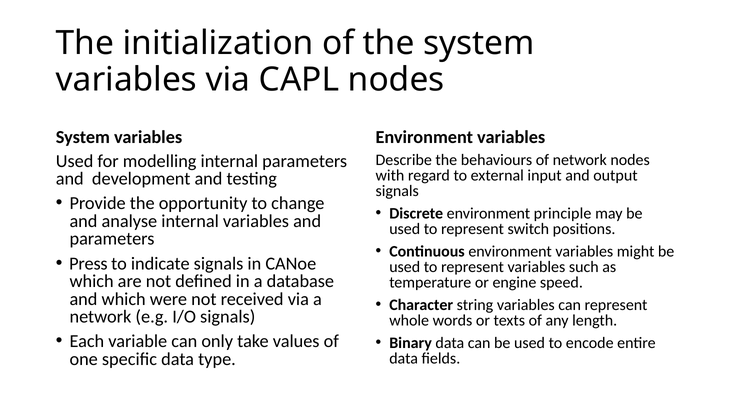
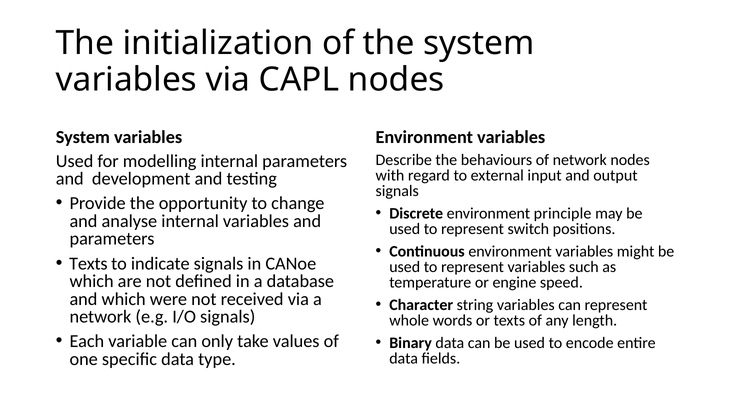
Press at (88, 264): Press -> Texts
